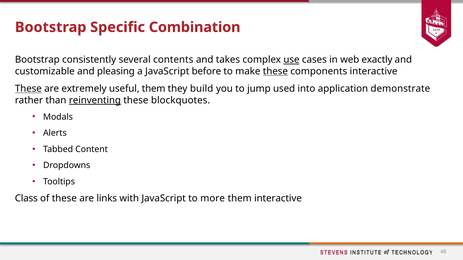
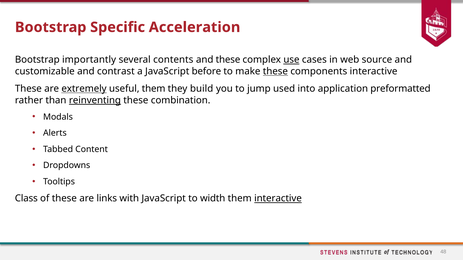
Combination: Combination -> Acceleration
consistently: consistently -> importantly
and takes: takes -> these
exactly: exactly -> source
pleasing: pleasing -> contrast
These at (28, 89) underline: present -> none
extremely underline: none -> present
demonstrate: demonstrate -> preformatted
blockquotes: blockquotes -> combination
more: more -> width
interactive at (278, 199) underline: none -> present
